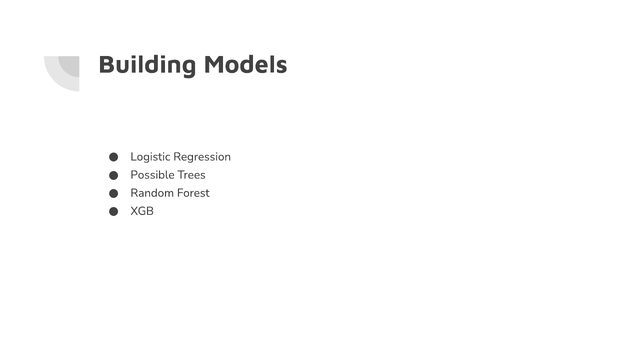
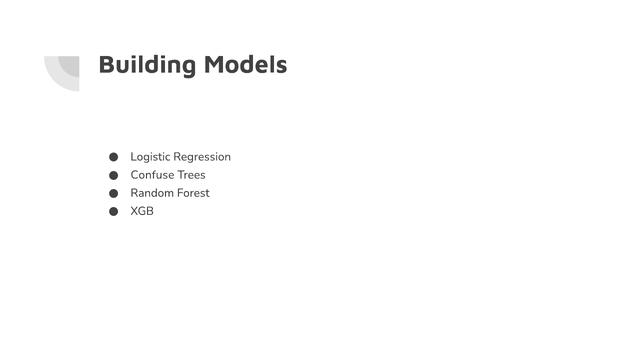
Possible: Possible -> Confuse
